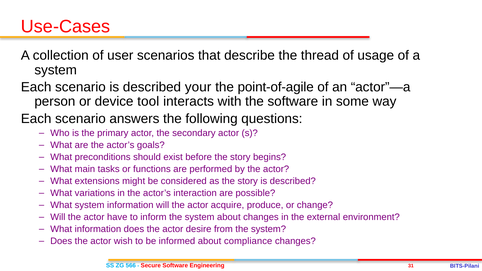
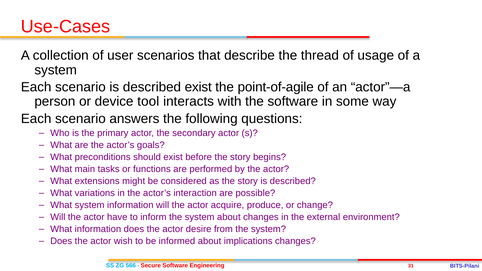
described your: your -> exist
compliance: compliance -> implications
